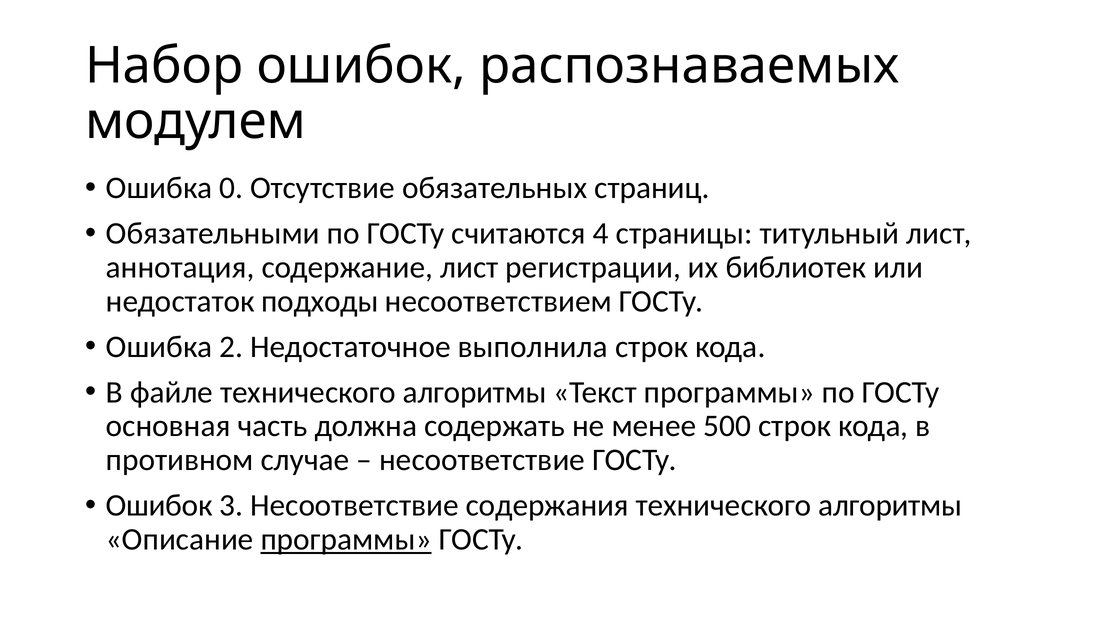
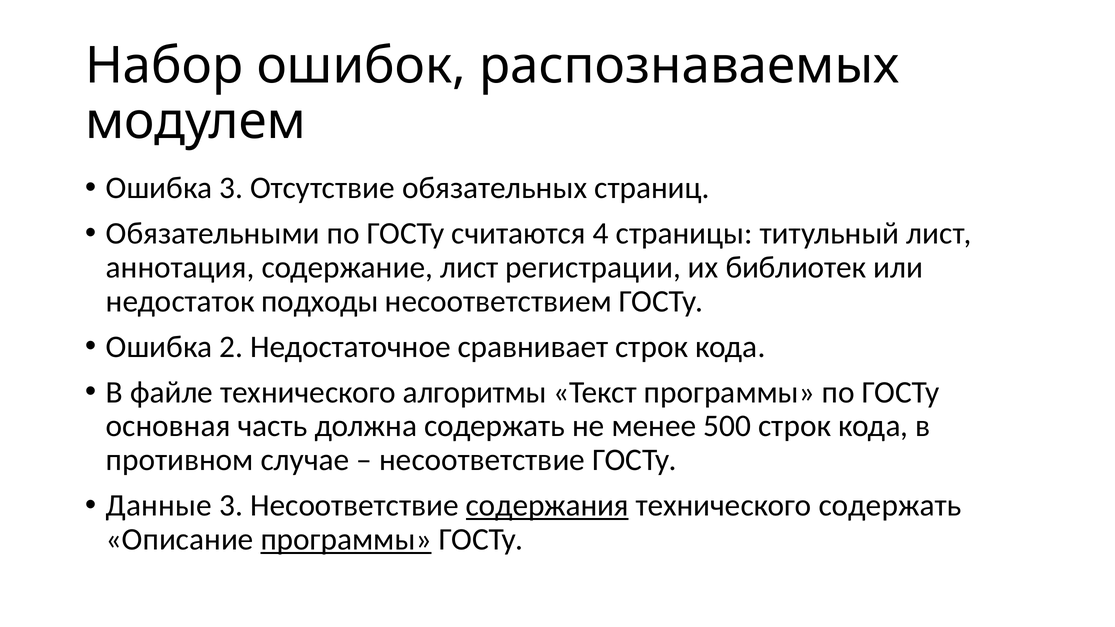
Ошибка 0: 0 -> 3
выполнила: выполнила -> сравнивает
Ошибок at (159, 506): Ошибок -> Данные
содержания underline: none -> present
алгоритмы at (890, 506): алгоритмы -> содержать
